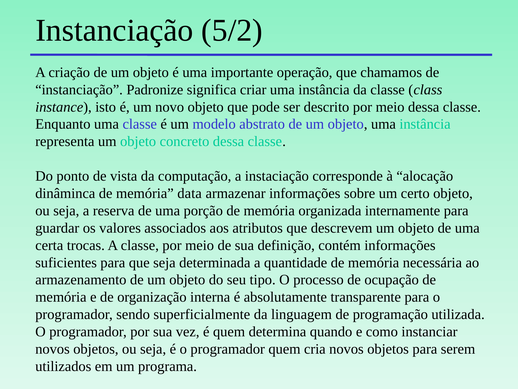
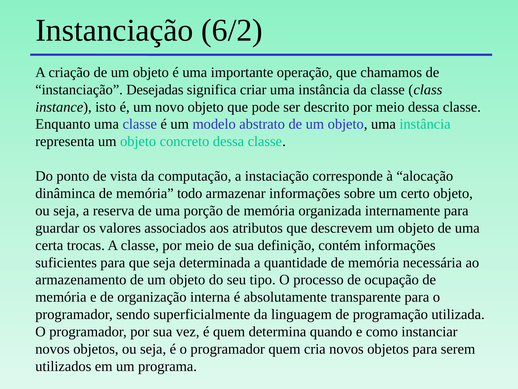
5/2: 5/2 -> 6/2
Padronize: Padronize -> Desejadas
data: data -> todo
